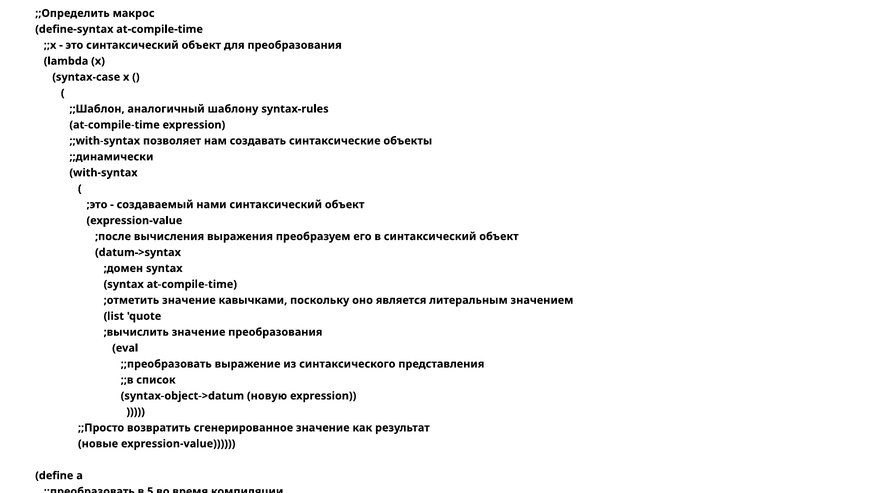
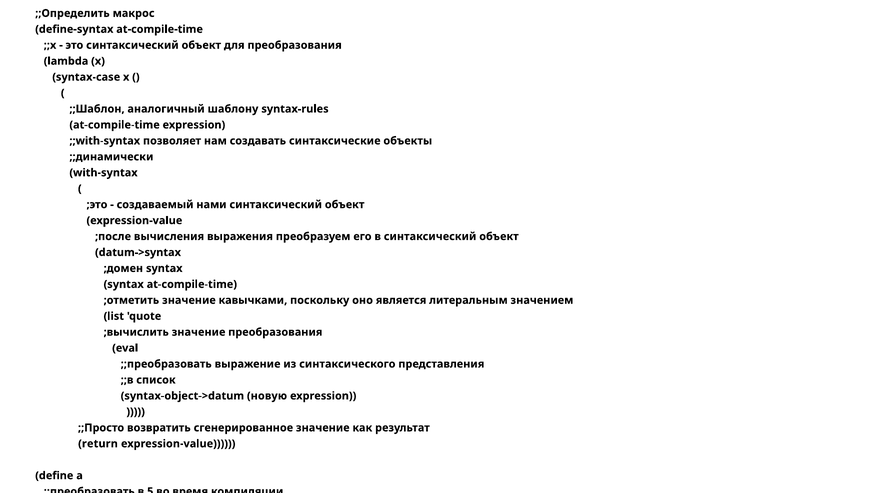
новые: новые -> return
